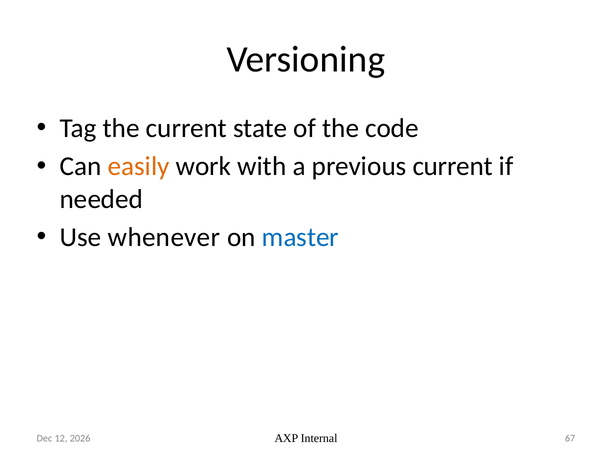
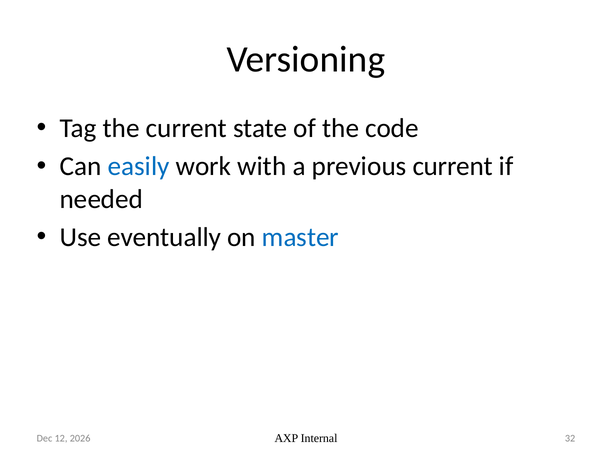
easily colour: orange -> blue
whenever: whenever -> eventually
67: 67 -> 32
